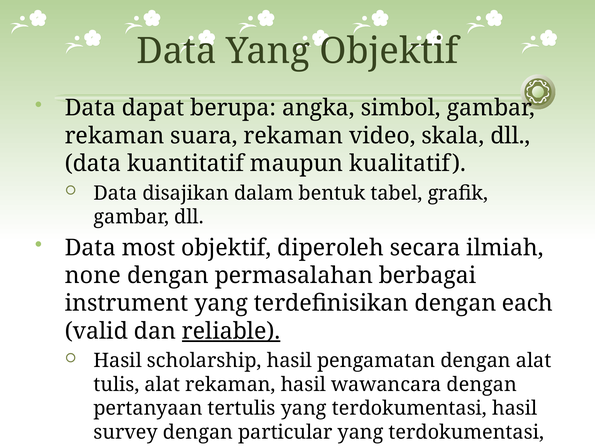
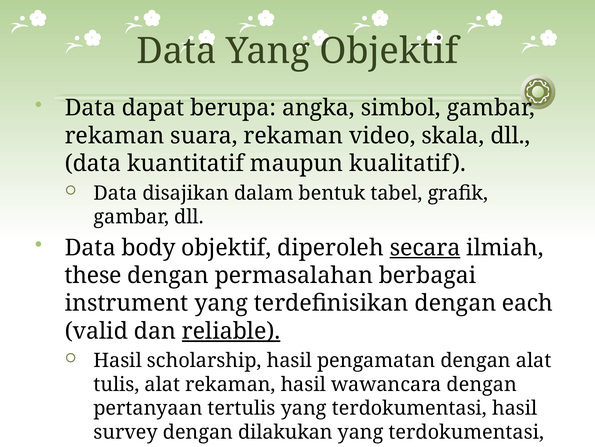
most: most -> body
secara underline: none -> present
none: none -> these
particular: particular -> dilakukan
